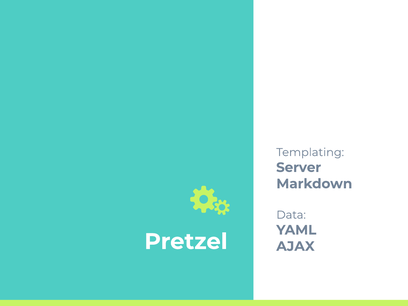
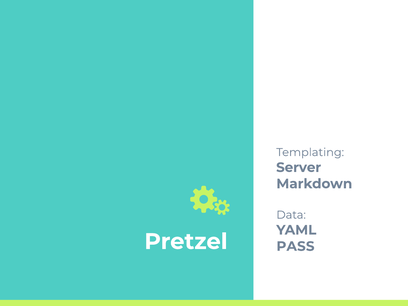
AJAX: AJAX -> PASS
